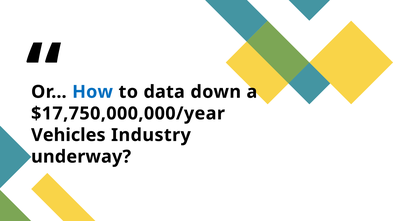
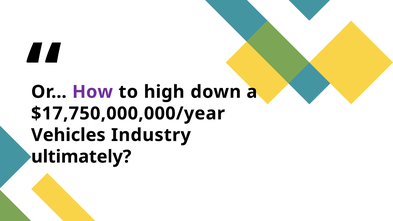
How colour: blue -> purple
data: data -> high
underway: underway -> ultimately
